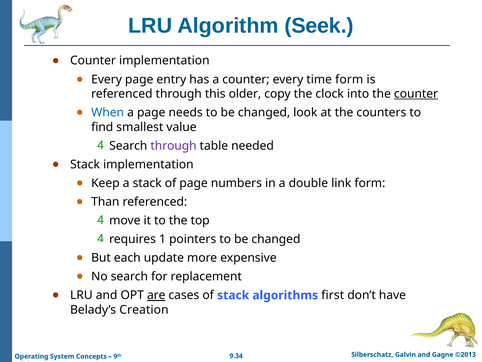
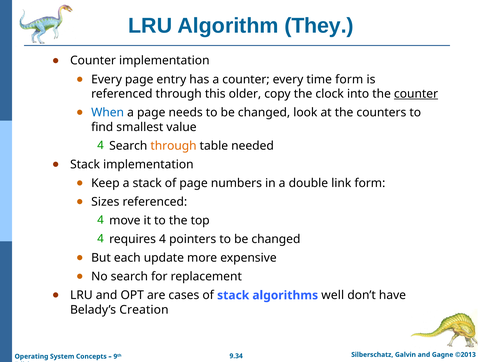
Seek: Seek -> They
through at (174, 146) colour: purple -> orange
Than: Than -> Sizes
requires 1: 1 -> 4
are underline: present -> none
first: first -> well
